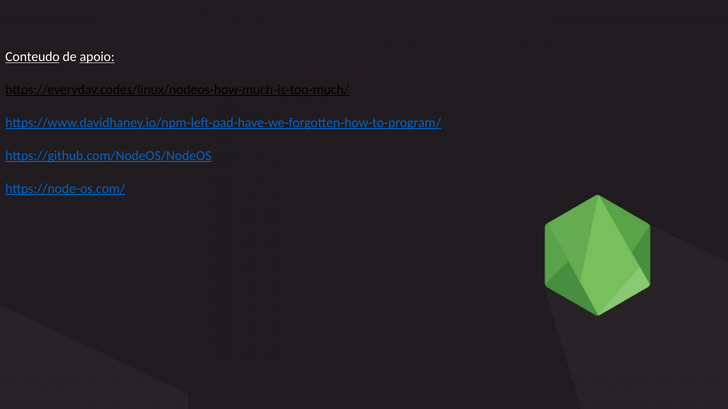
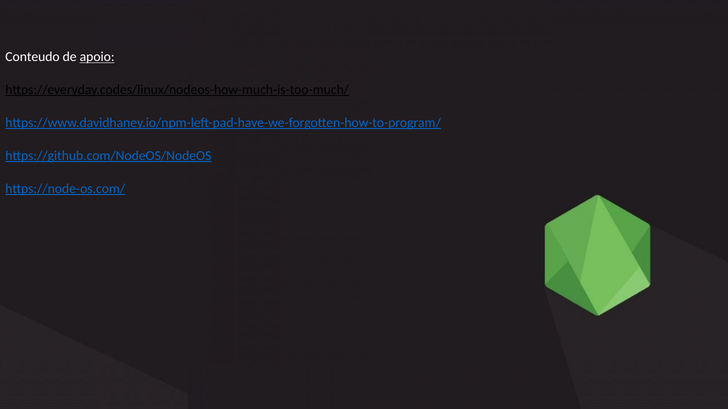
Conteudo underline: present -> none
